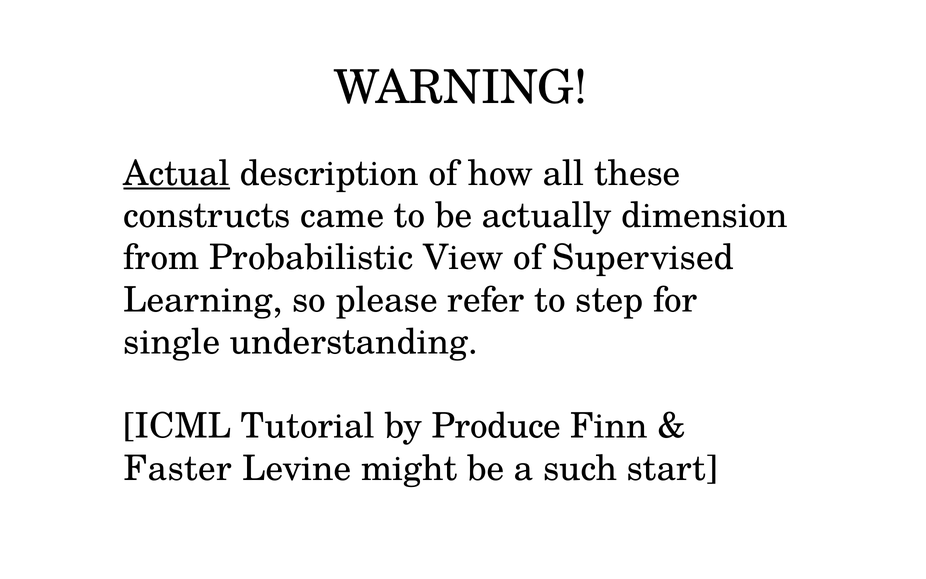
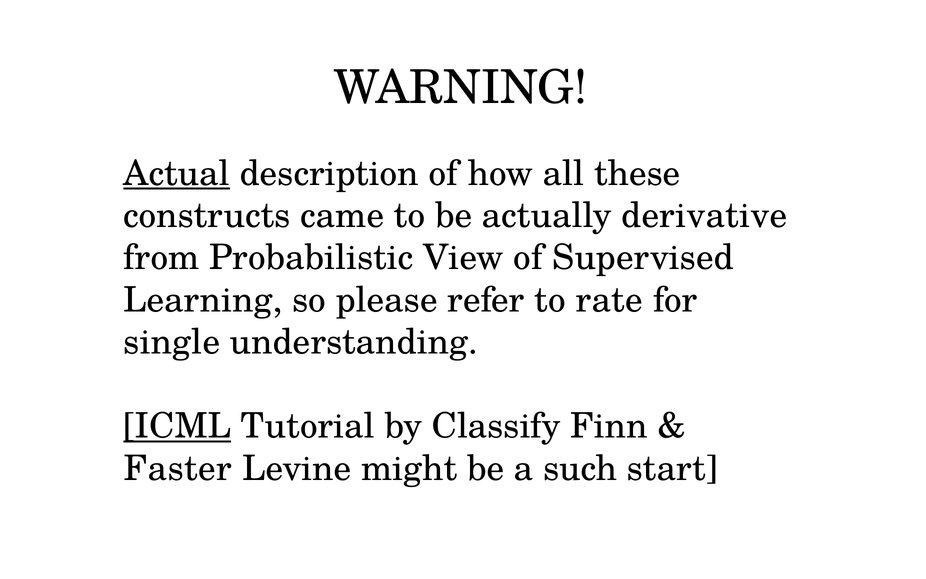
dimension: dimension -> derivative
step: step -> rate
ICML underline: none -> present
Produce: Produce -> Classify
